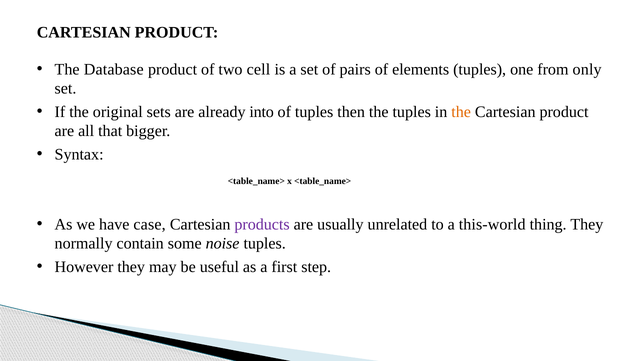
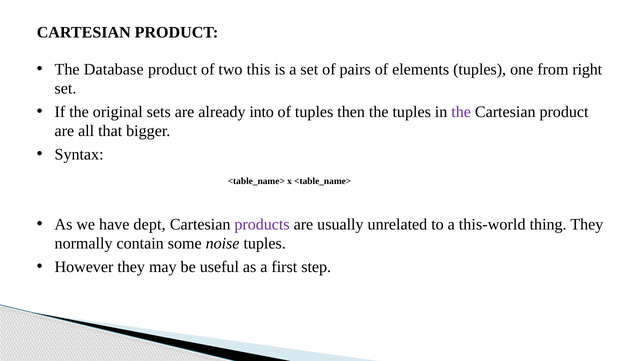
cell: cell -> this
only: only -> right
the at (461, 112) colour: orange -> purple
case: case -> dept
